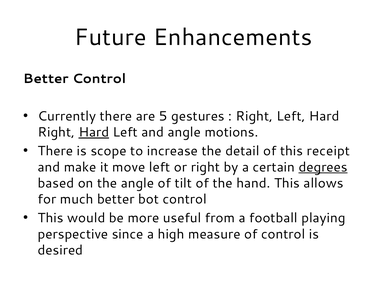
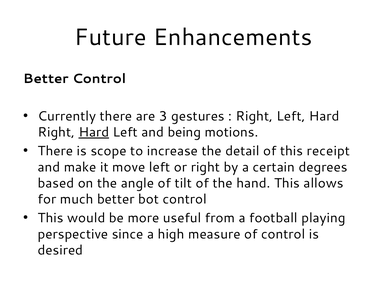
5: 5 -> 3
and angle: angle -> being
degrees underline: present -> none
